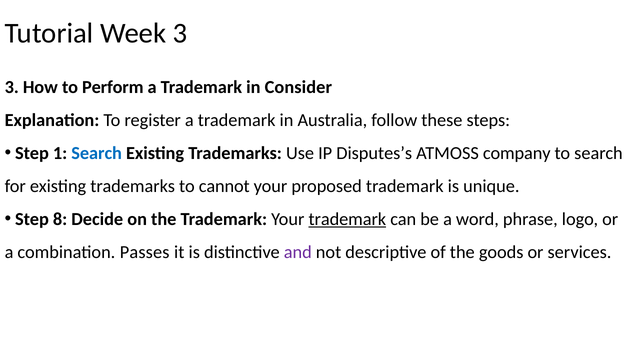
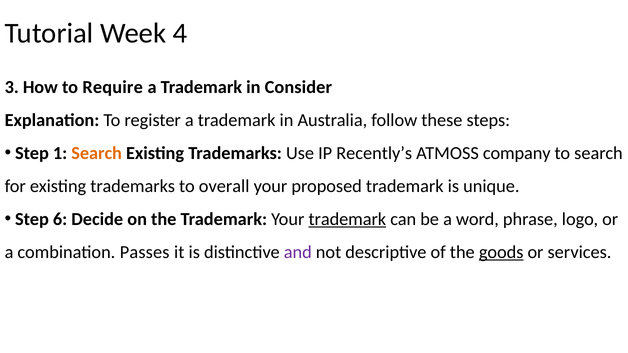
Week 3: 3 -> 4
Perform: Perform -> Require
Search at (97, 153) colour: blue -> orange
Disputes’s: Disputes’s -> Recently’s
cannot: cannot -> overall
8: 8 -> 6
goods underline: none -> present
